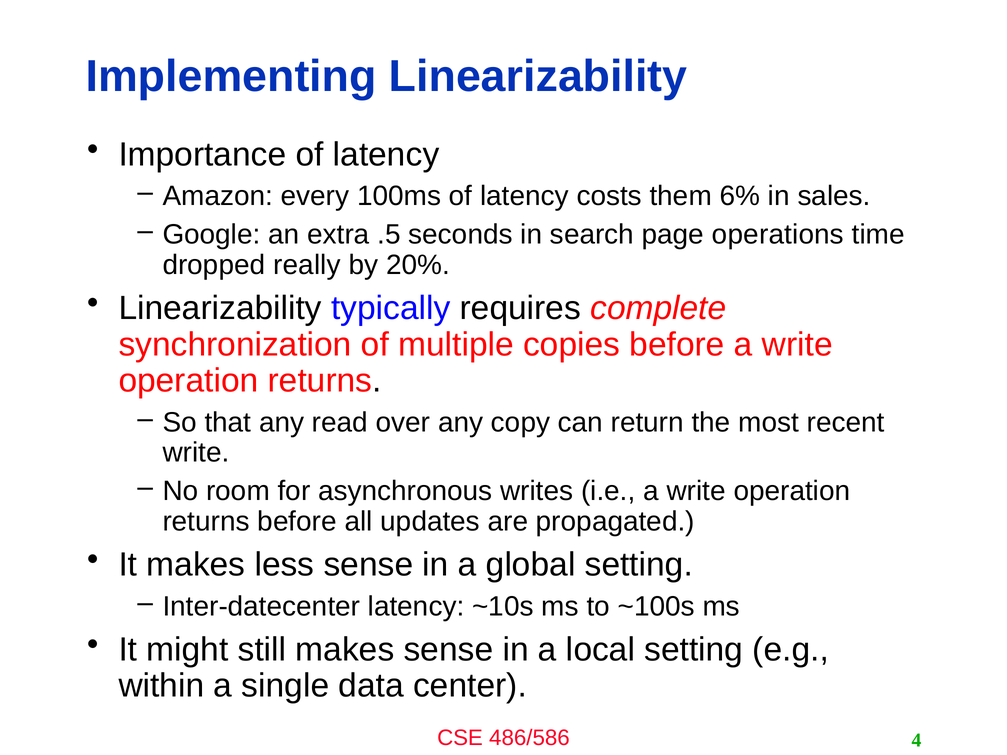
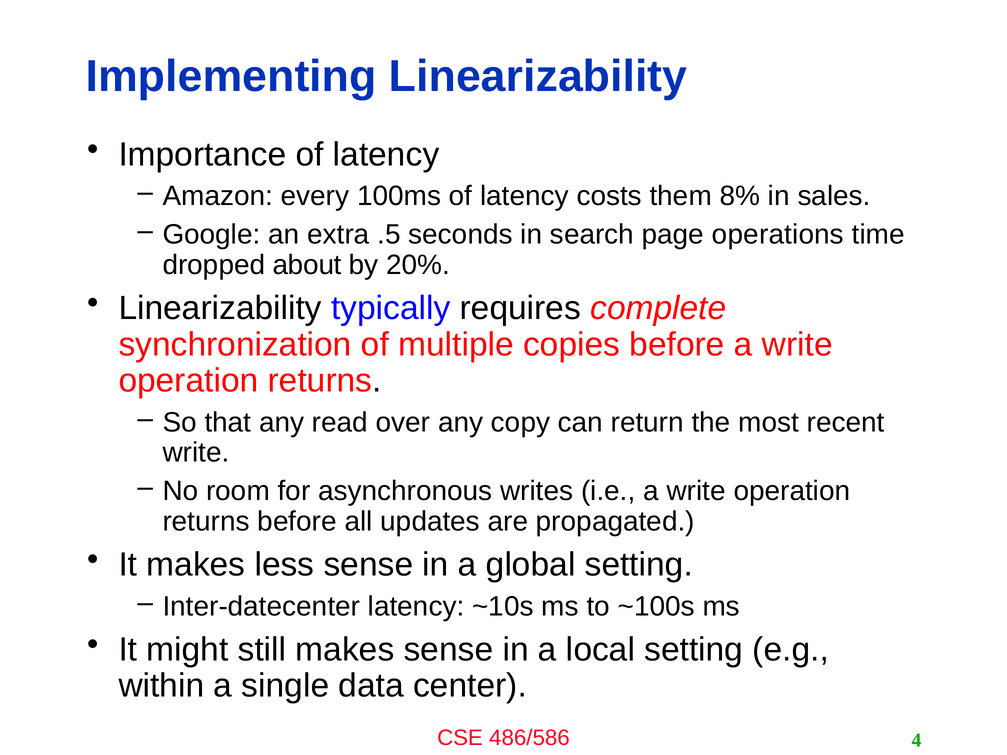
6%: 6% -> 8%
really: really -> about
